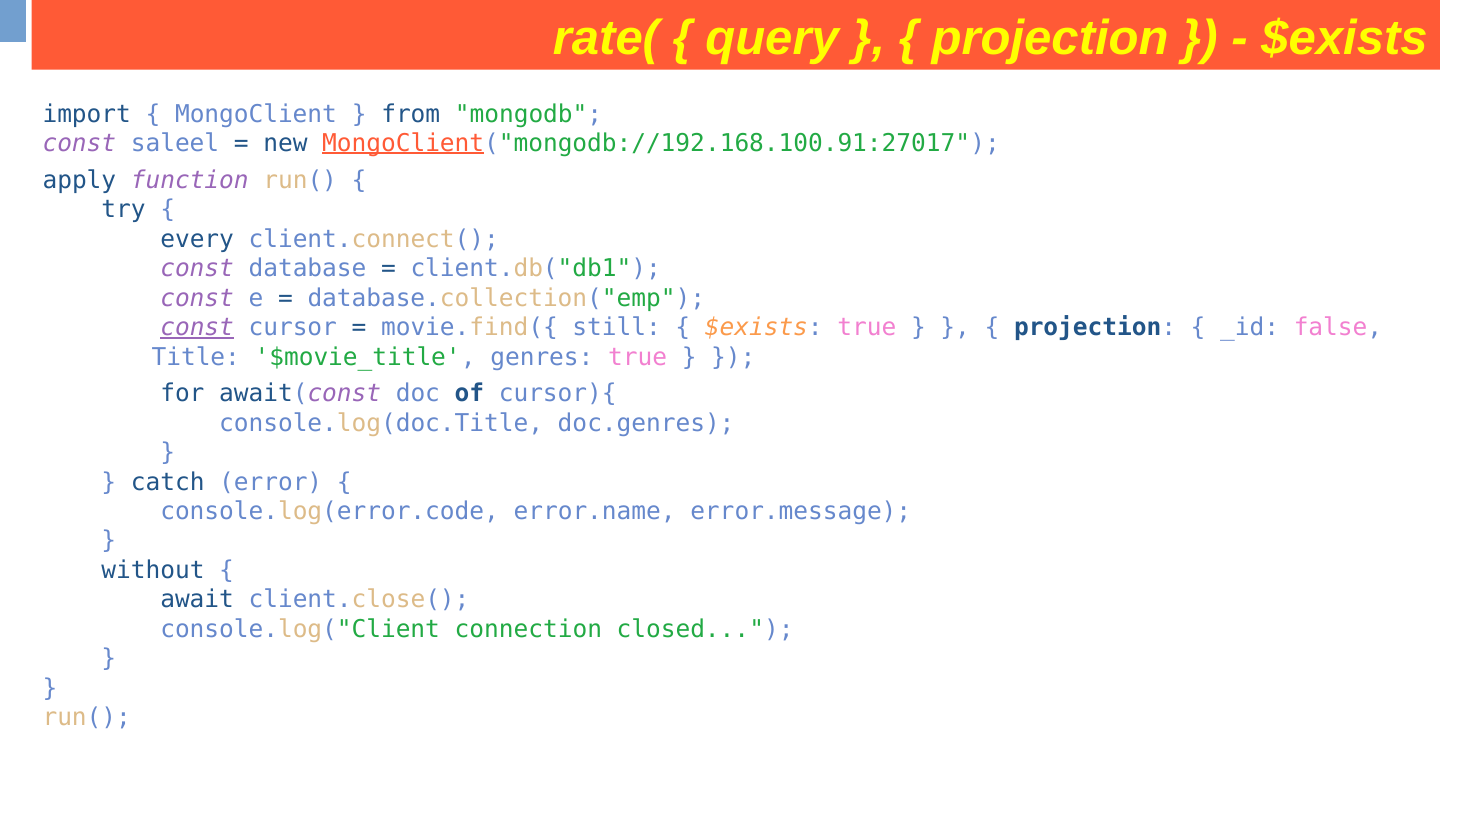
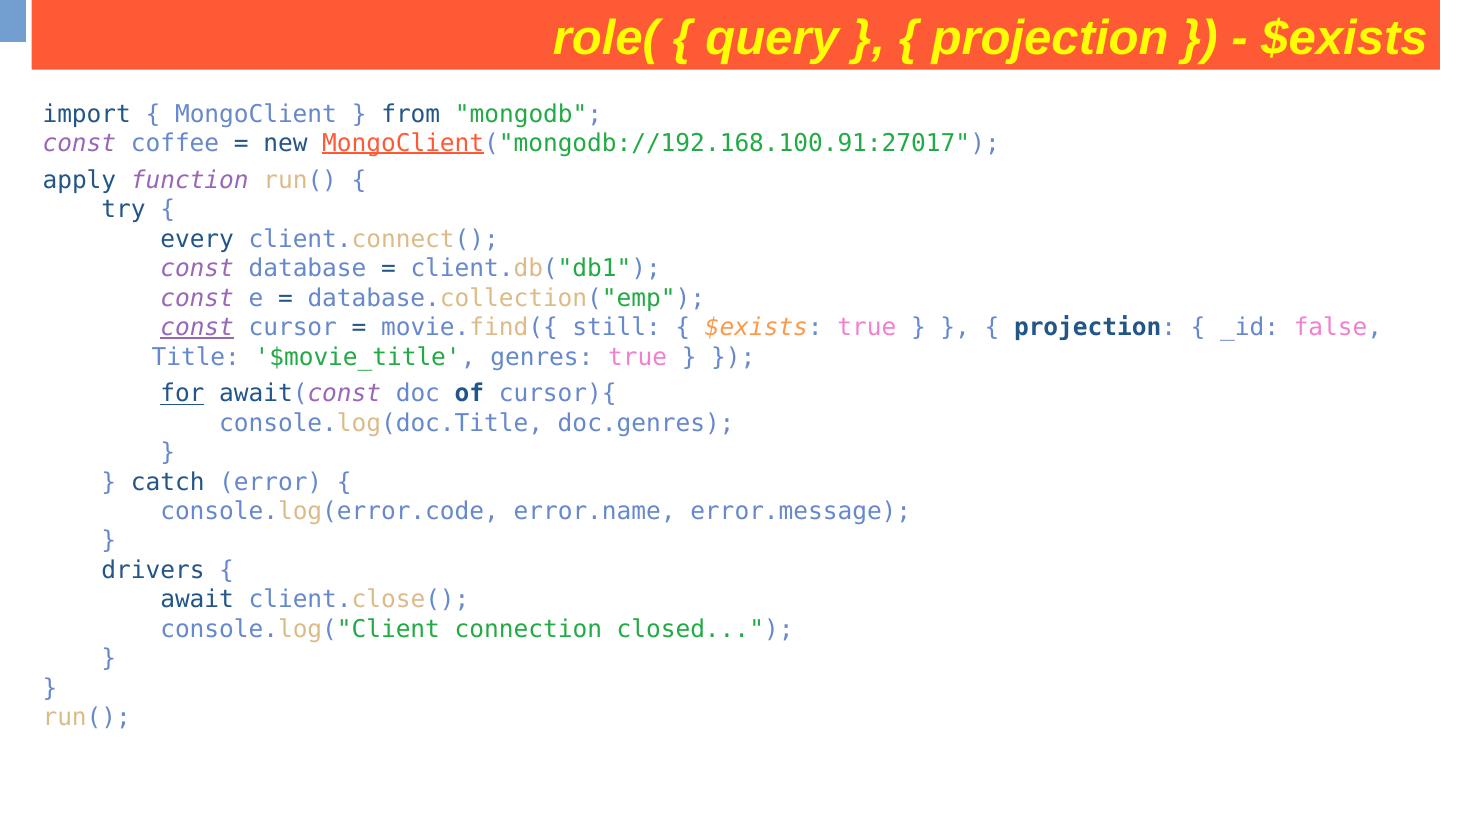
rate(: rate( -> role(
saleel: saleel -> coffee
for underline: none -> present
without: without -> drivers
